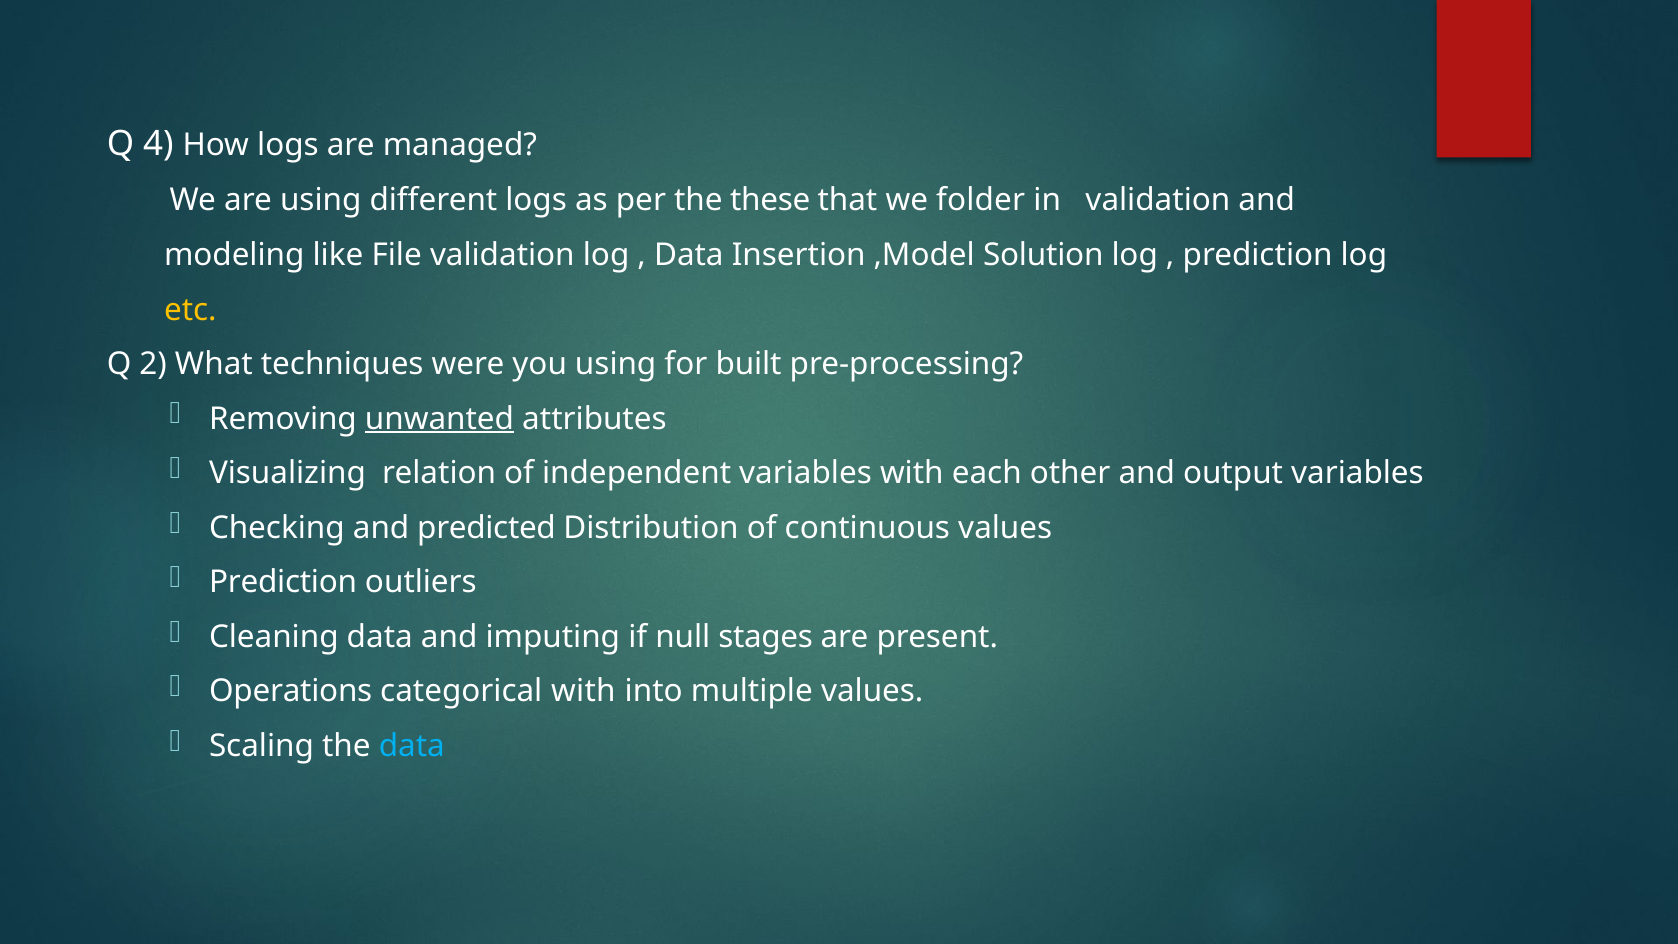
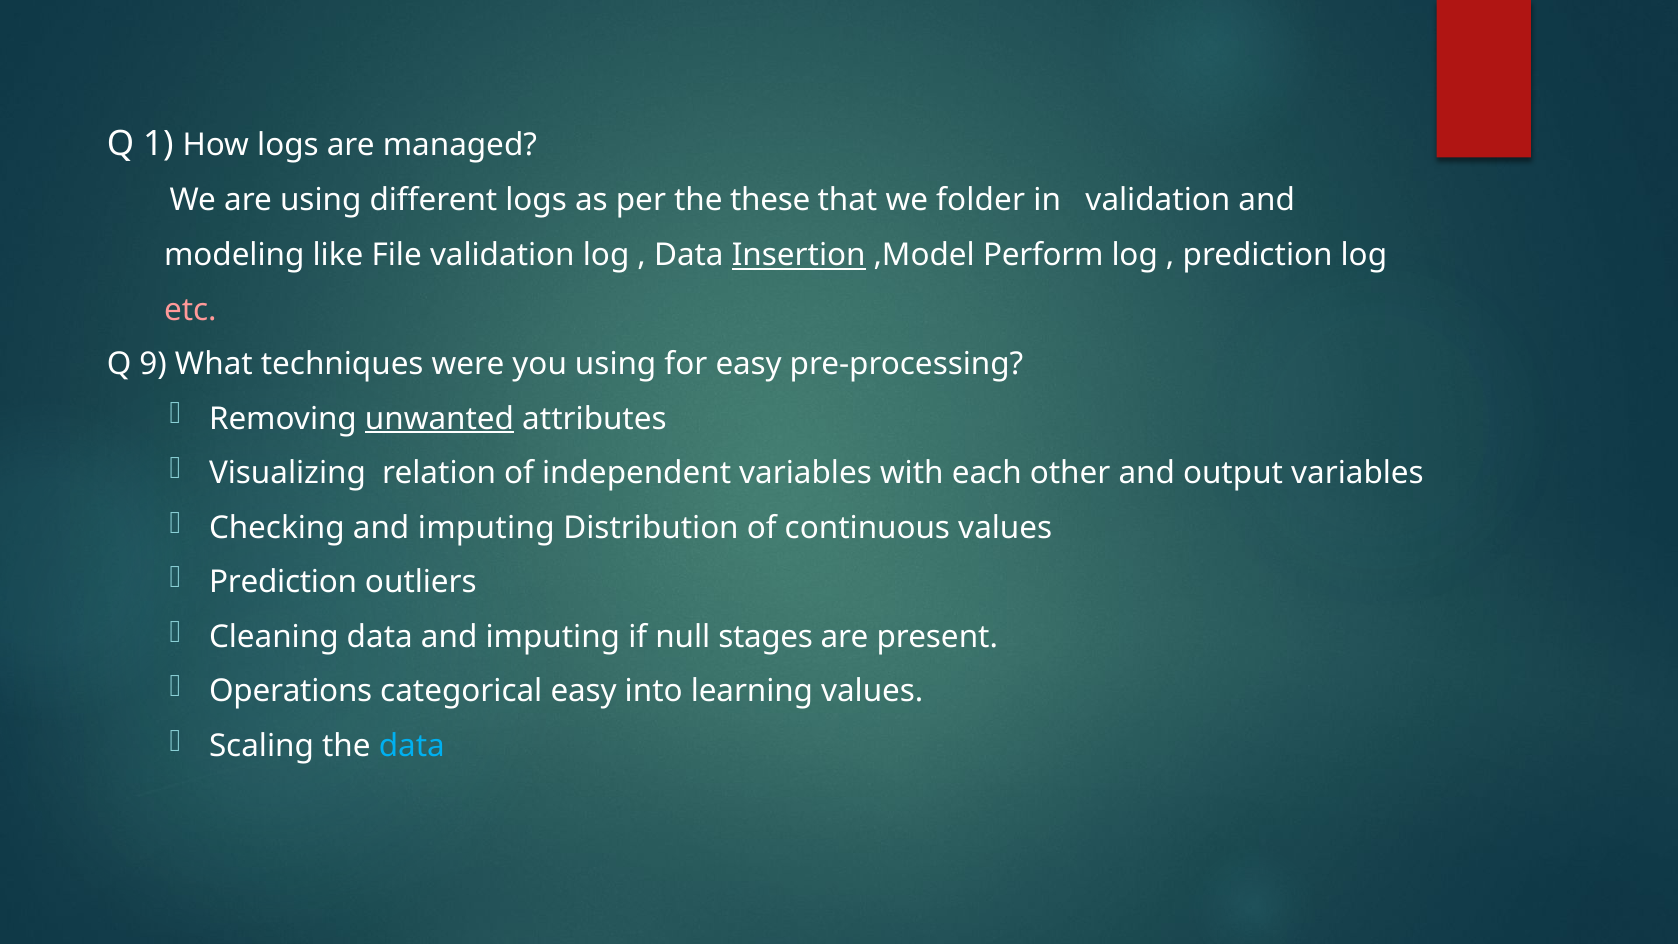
4: 4 -> 1
Insertion underline: none -> present
Solution: Solution -> Perform
etc colour: yellow -> pink
2: 2 -> 9
for built: built -> easy
Checking and predicted: predicted -> imputing
categorical with: with -> easy
multiple: multiple -> learning
